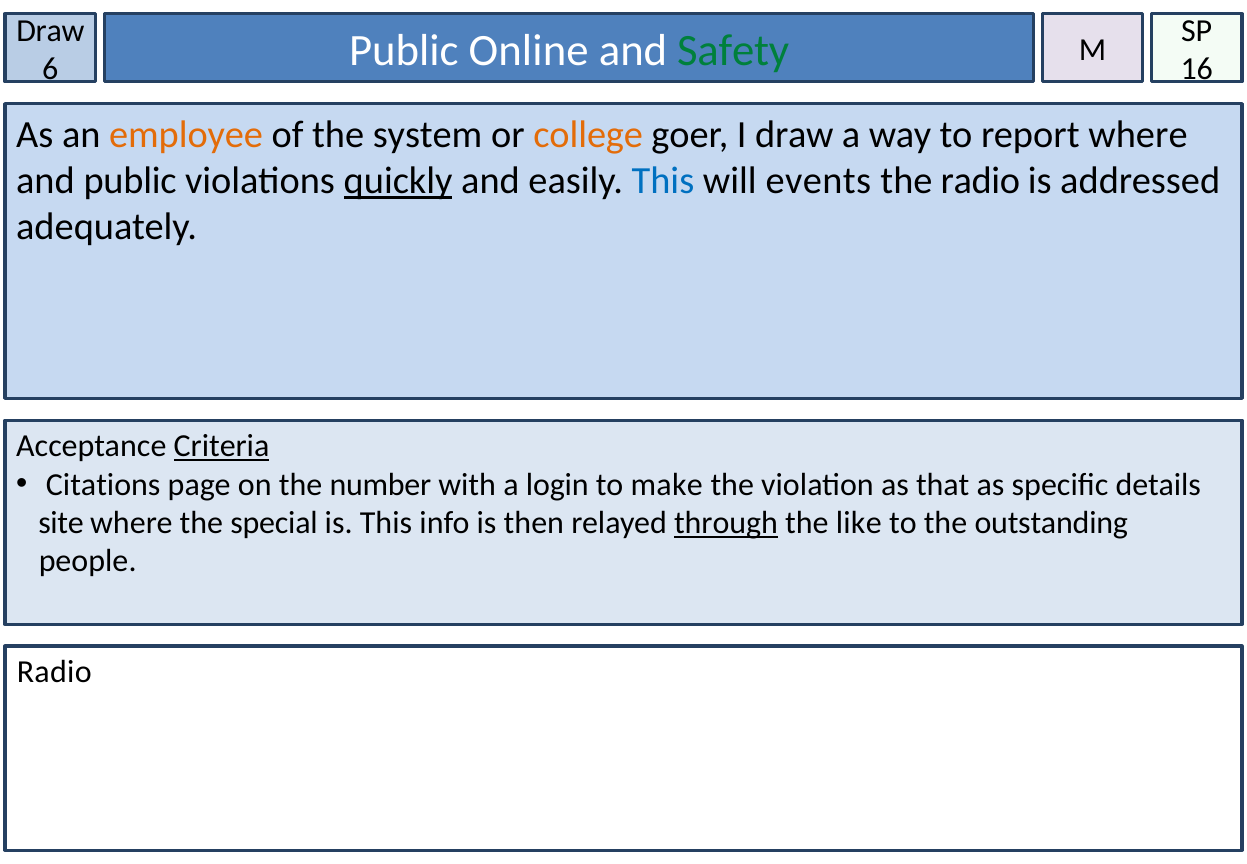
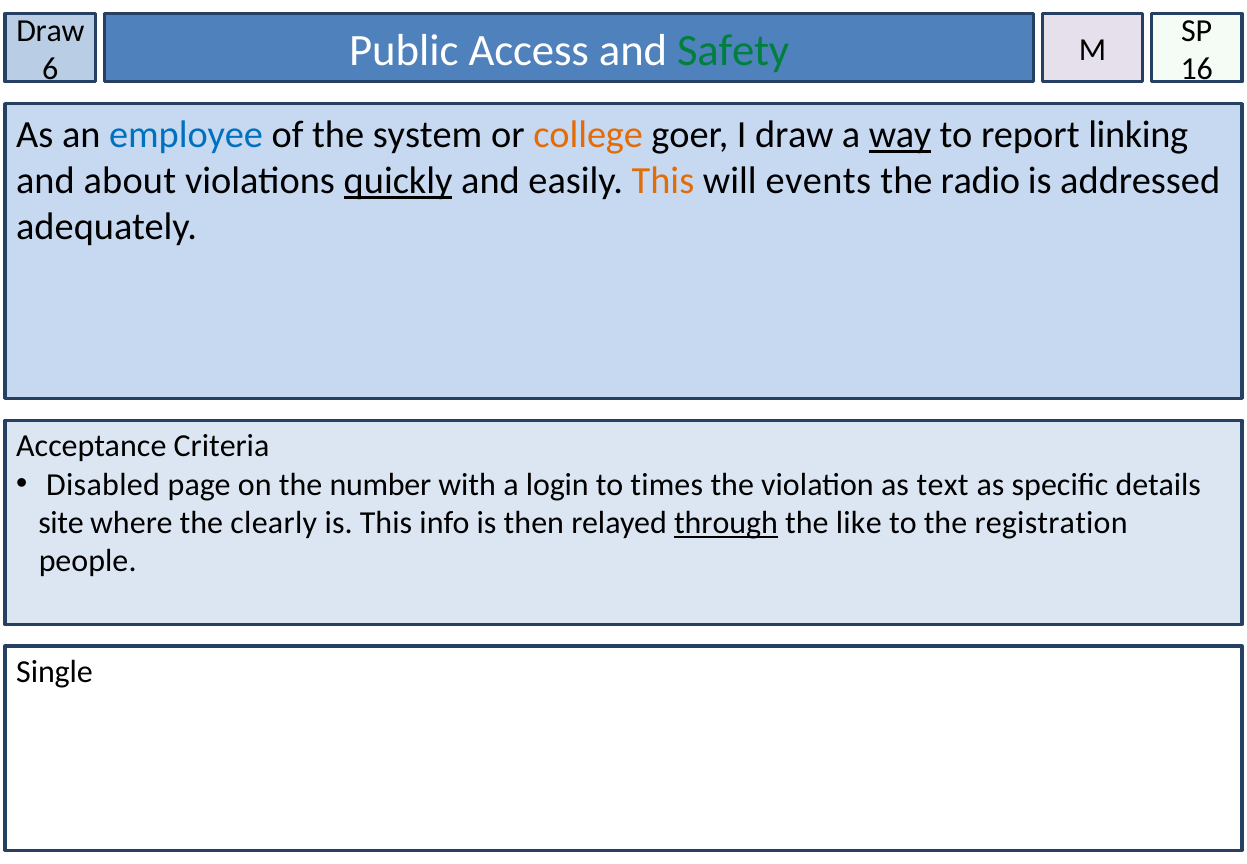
Online: Online -> Access
employee colour: orange -> blue
way underline: none -> present
report where: where -> linking
and public: public -> about
This at (663, 181) colour: blue -> orange
Criteria underline: present -> none
Citations: Citations -> Disabled
make: make -> times
that: that -> text
special: special -> clearly
outstanding: outstanding -> registration
Radio at (54, 672): Radio -> Single
